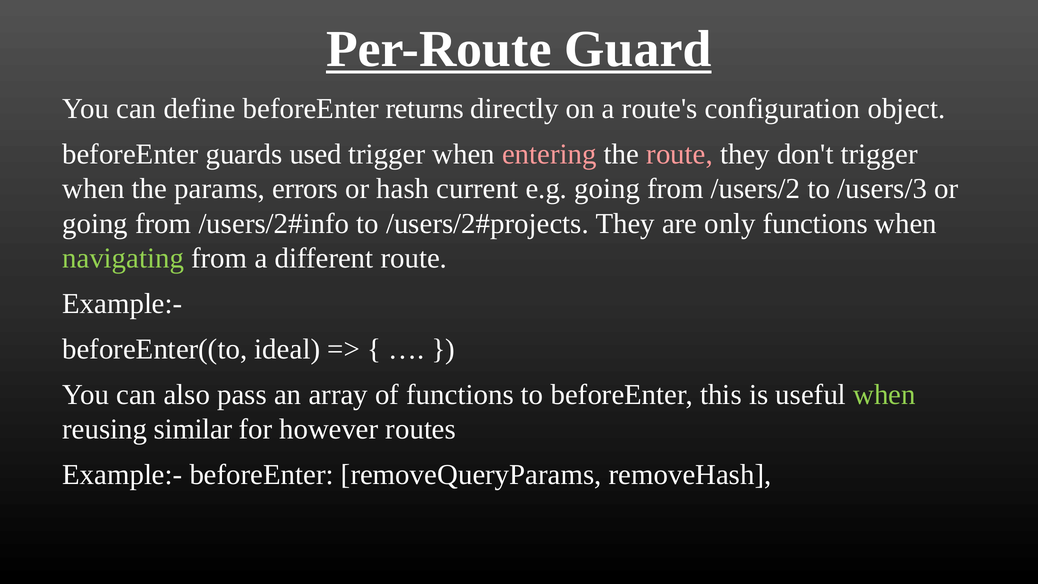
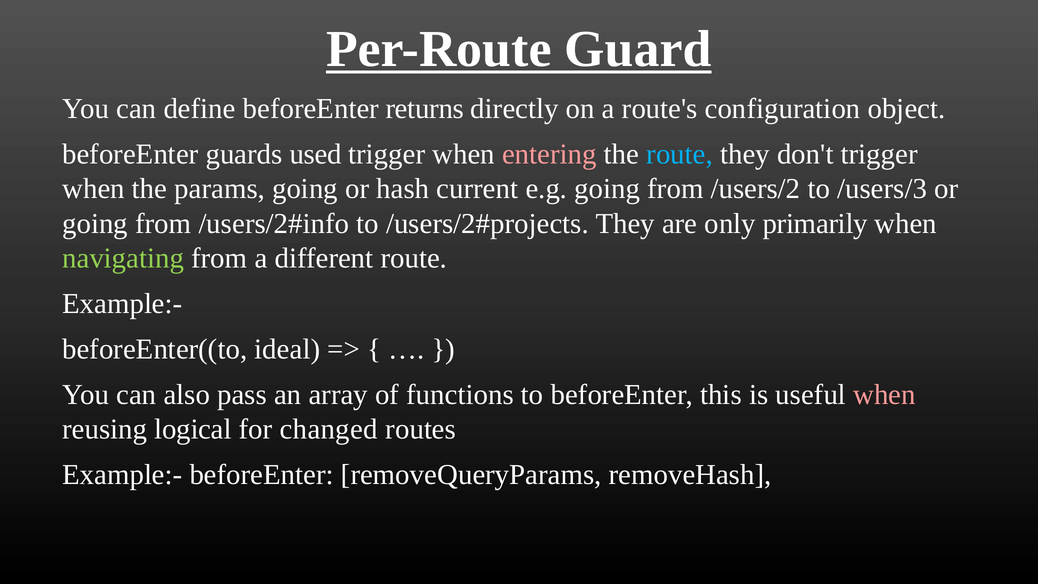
route at (680, 154) colour: pink -> light blue
params errors: errors -> going
only functions: functions -> primarily
when at (884, 394) colour: light green -> pink
similar: similar -> logical
however: however -> changed
